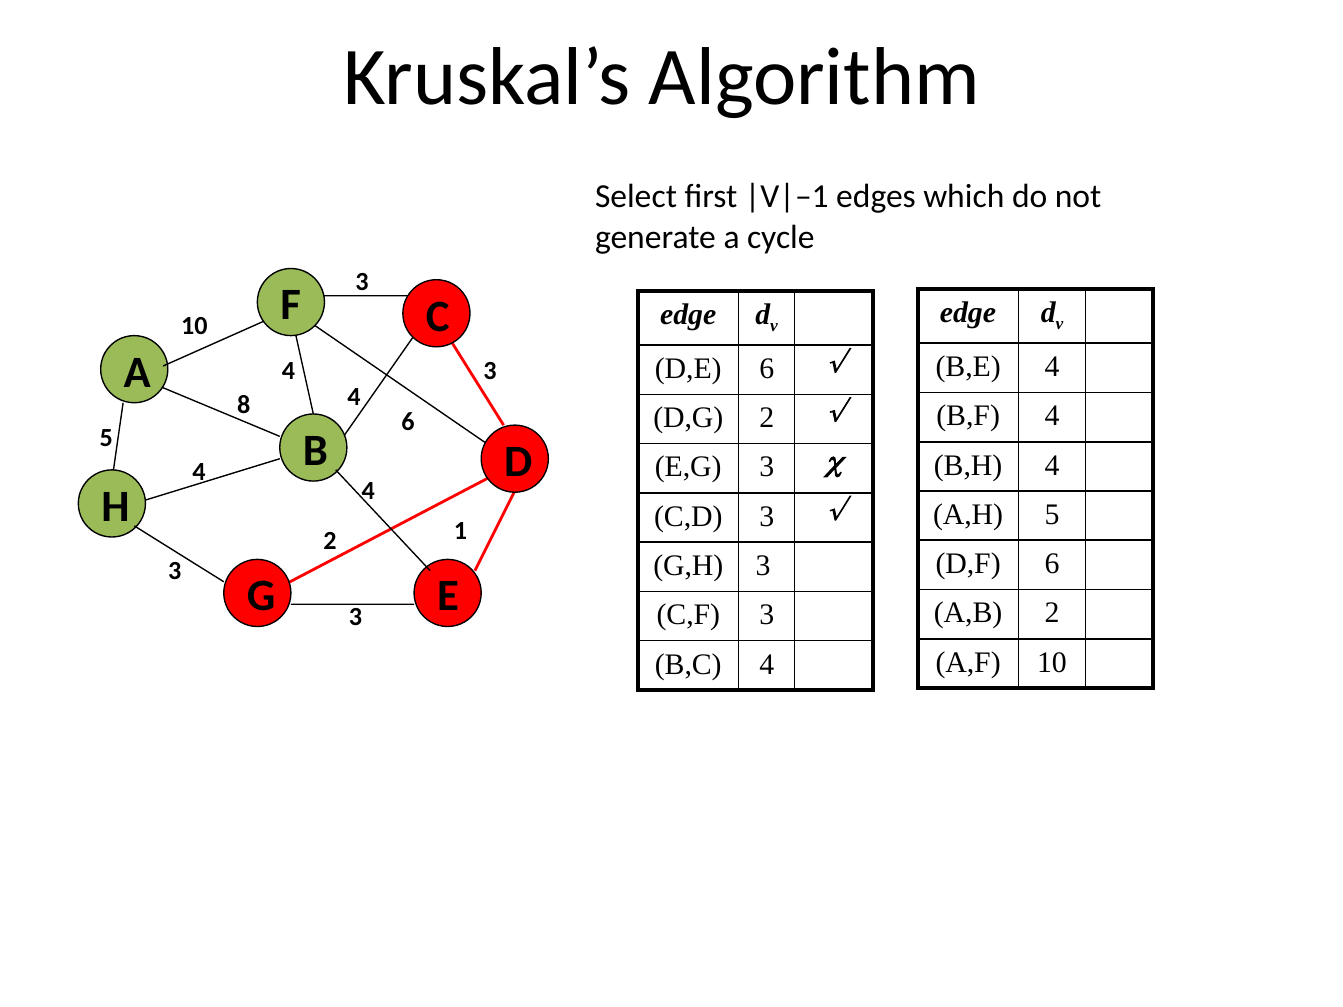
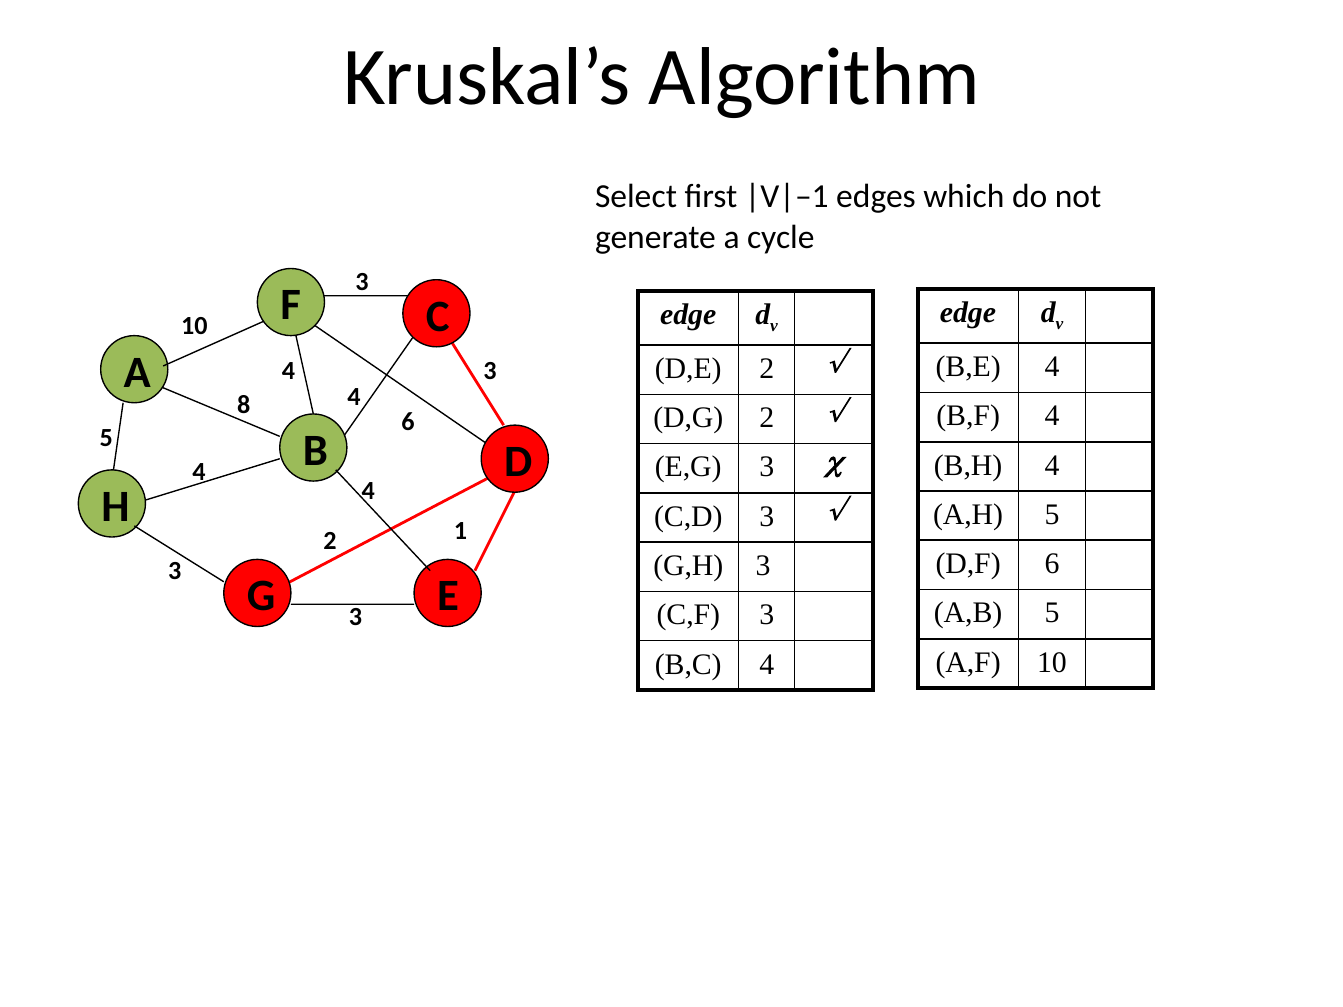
D,E 6: 6 -> 2
A,B 2: 2 -> 5
